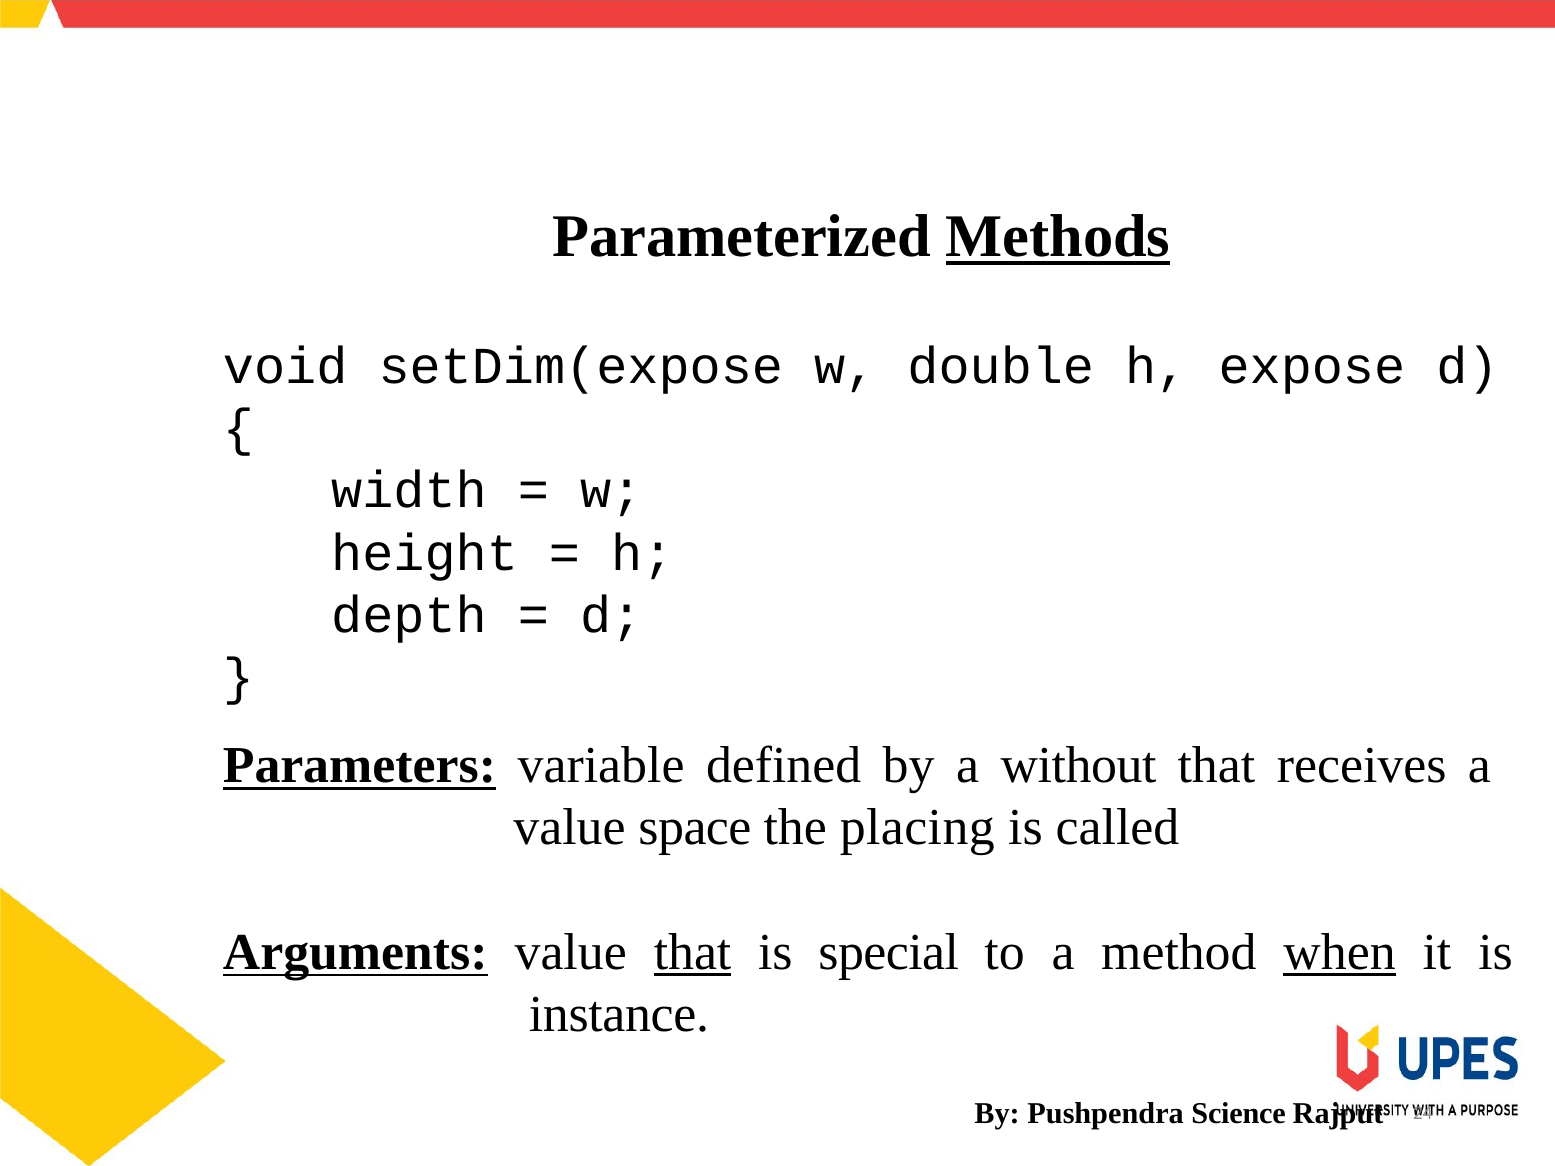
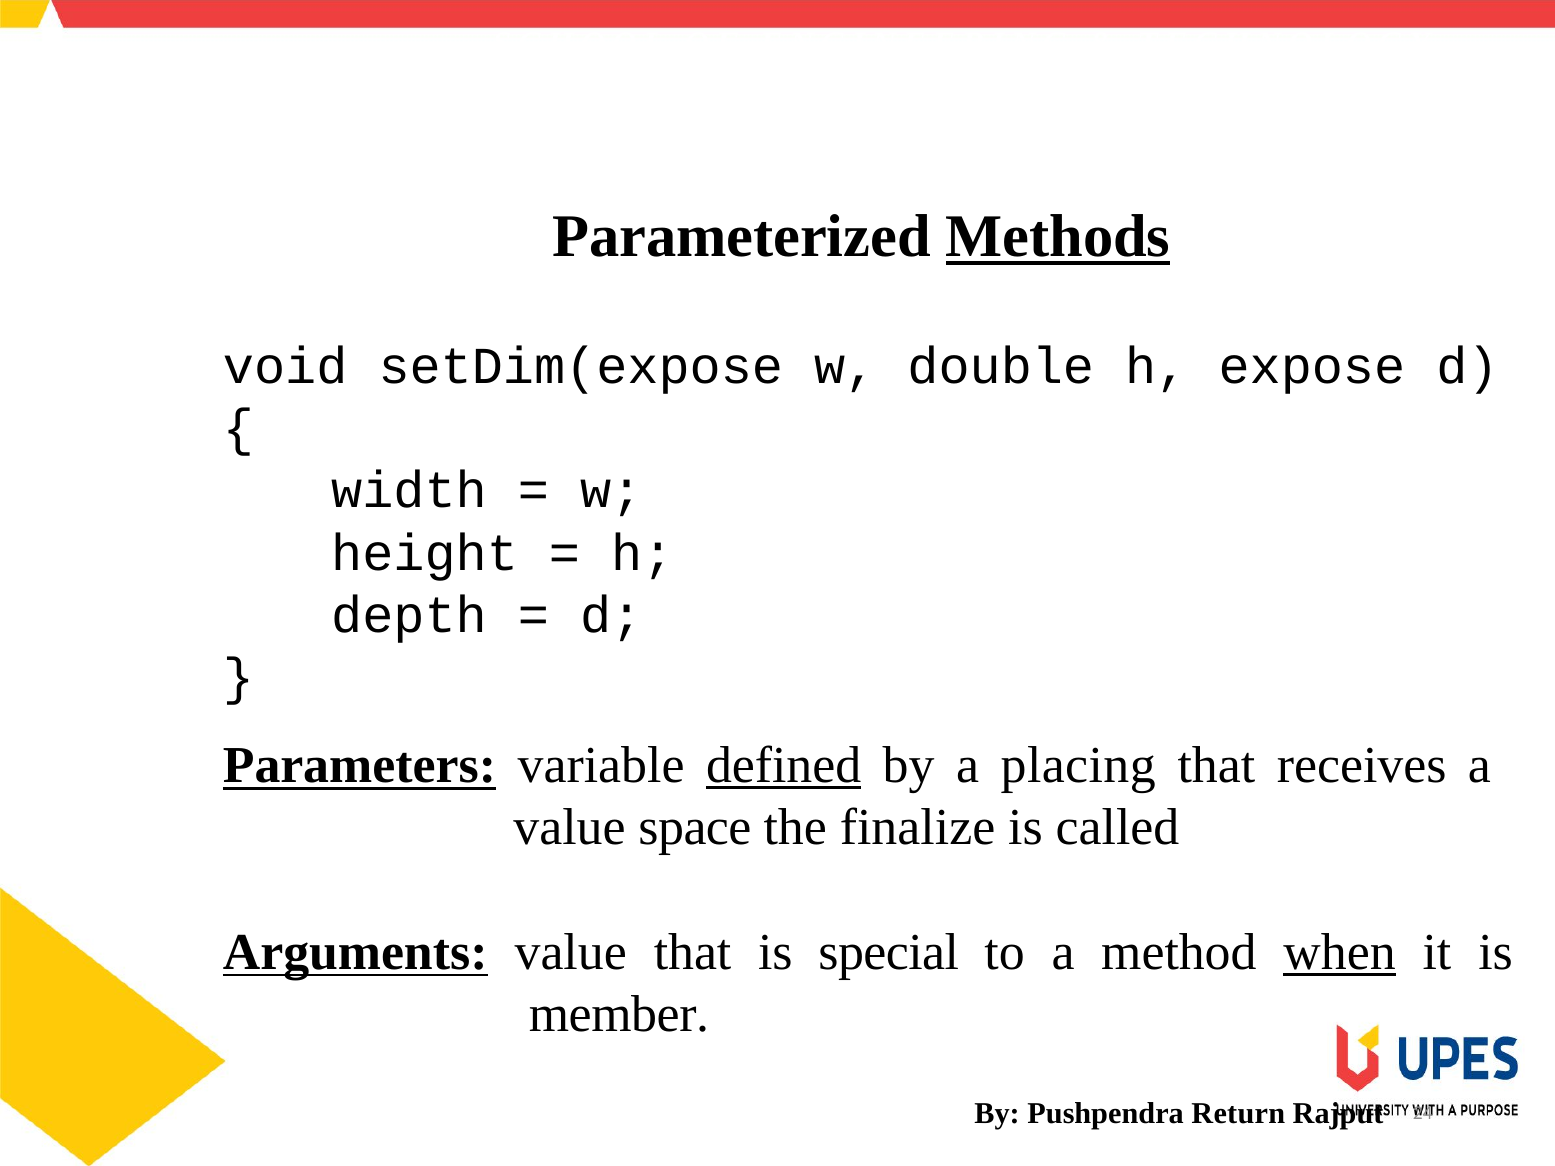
defined underline: none -> present
without: without -> placing
placing: placing -> finalize
that at (693, 952) underline: present -> none
instance: instance -> member
Science: Science -> Return
